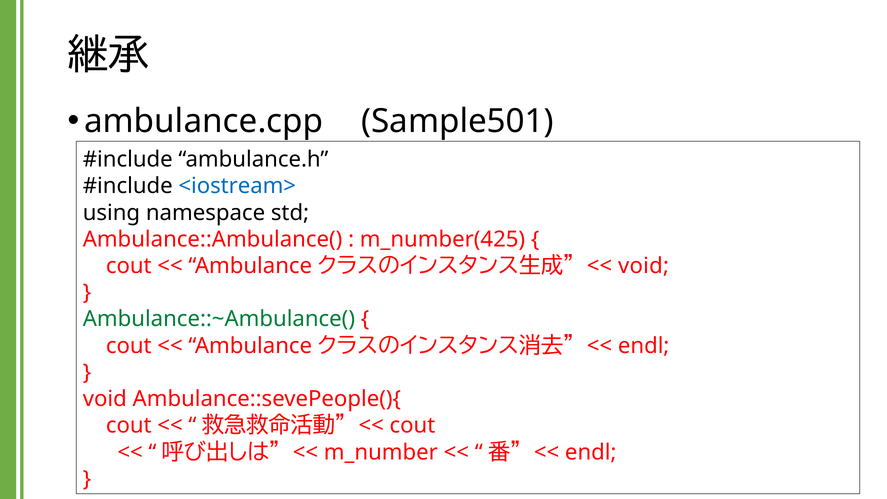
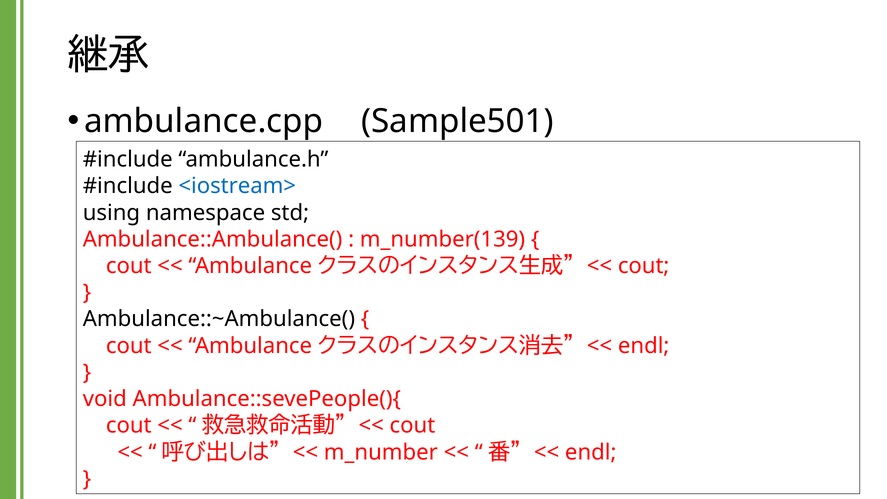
m_number(425: m_number(425 -> m_number(139
void at (644, 266): void -> cout
Ambulance::~Ambulance( colour: green -> black
